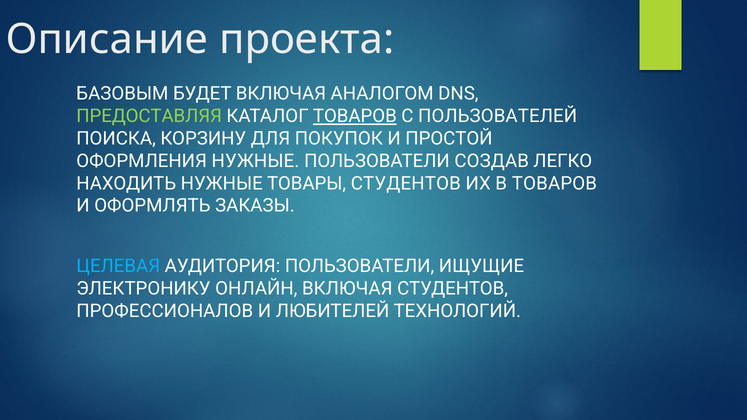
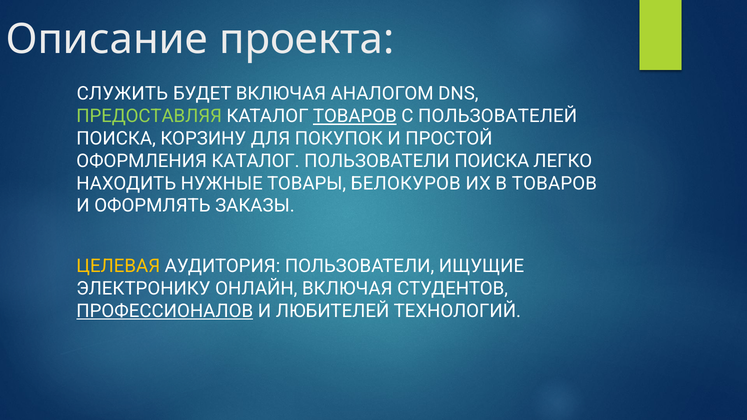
БАЗОВЫМ: БАЗОВЫМ -> СЛУЖИТЬ
ОФОРМЛЕНИЯ НУЖНЫЕ: НУЖНЫЕ -> КАТАЛОГ
ПОЛЬЗОВАТЕЛИ СОЗДАВ: СОЗДАВ -> ПОИСКА
ТОВАРЫ СТУДЕНТОВ: СТУДЕНТОВ -> БЕЛОКУРОВ
ЦЕЛЕВАЯ colour: light blue -> yellow
ПРОФЕССИОНАЛОВ underline: none -> present
